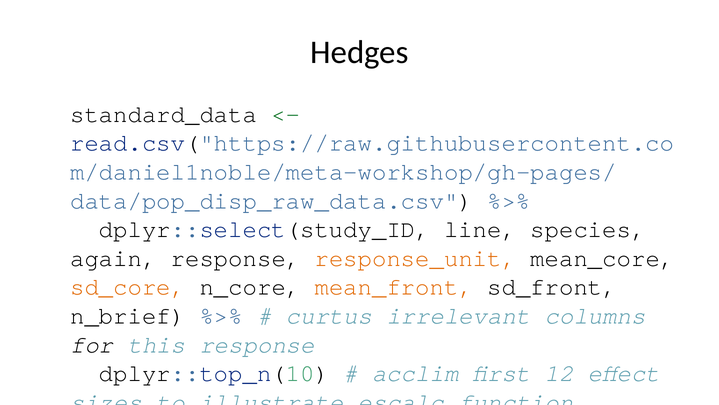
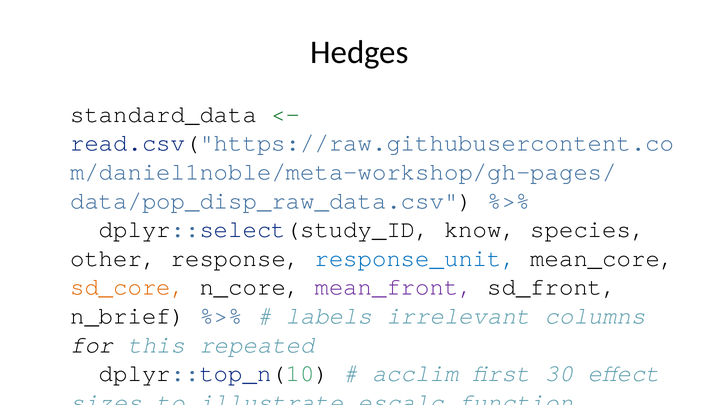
line: line -> know
again: again -> other
response_unit colour: orange -> blue
mean_front colour: orange -> purple
curtus: curtus -> labels
this response: response -> repeated
12: 12 -> 30
